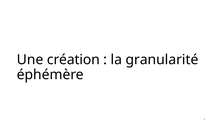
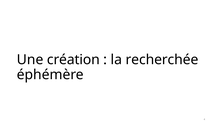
granularité: granularité -> recherchée
